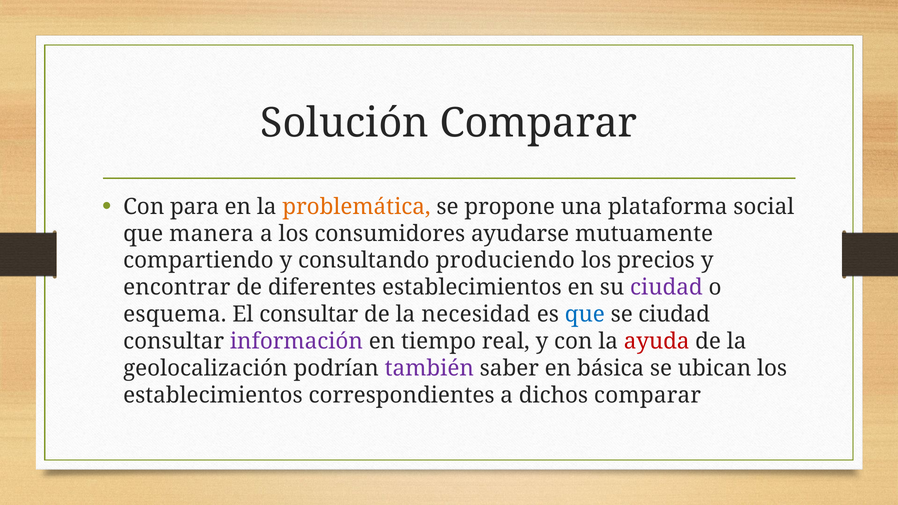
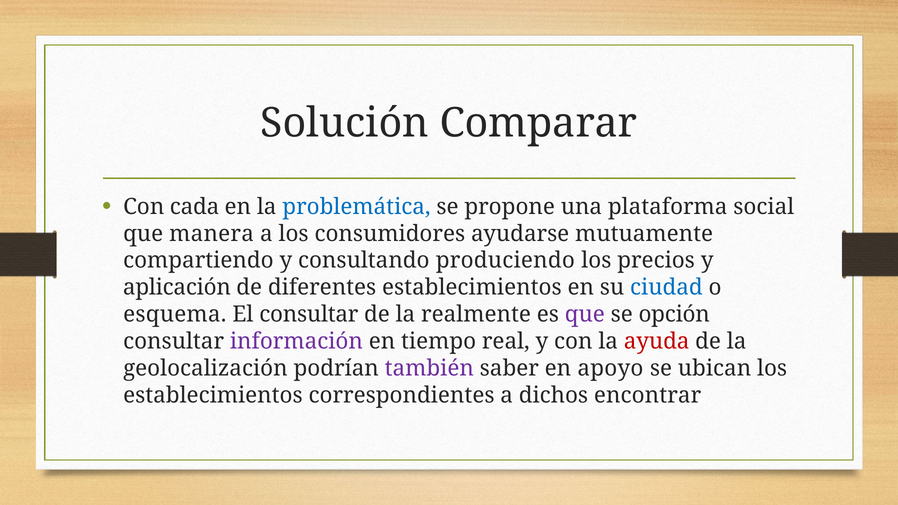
para: para -> cada
problemática colour: orange -> blue
encontrar: encontrar -> aplicación
ciudad at (666, 288) colour: purple -> blue
necesidad: necesidad -> realmente
que at (585, 315) colour: blue -> purple
se ciudad: ciudad -> opción
básica: básica -> apoyo
dichos comparar: comparar -> encontrar
